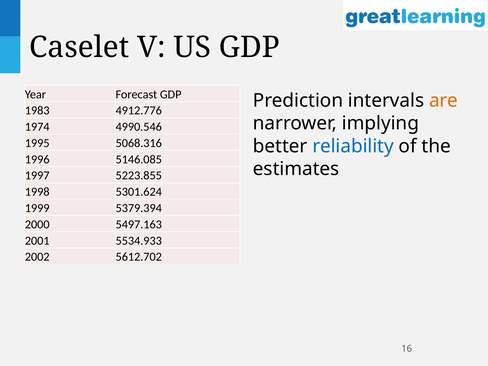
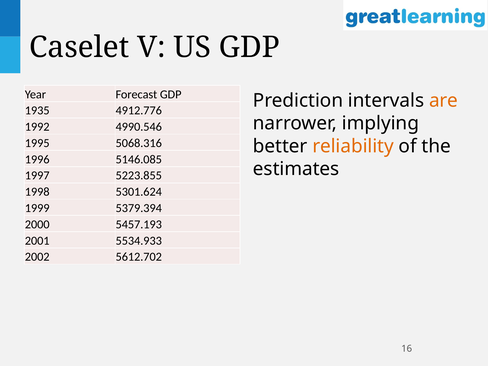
1983: 1983 -> 1935
1974: 1974 -> 1992
reliability colour: blue -> orange
5497.163: 5497.163 -> 5457.193
